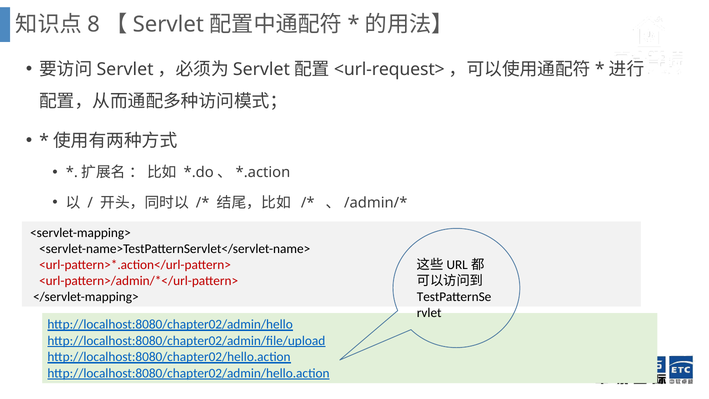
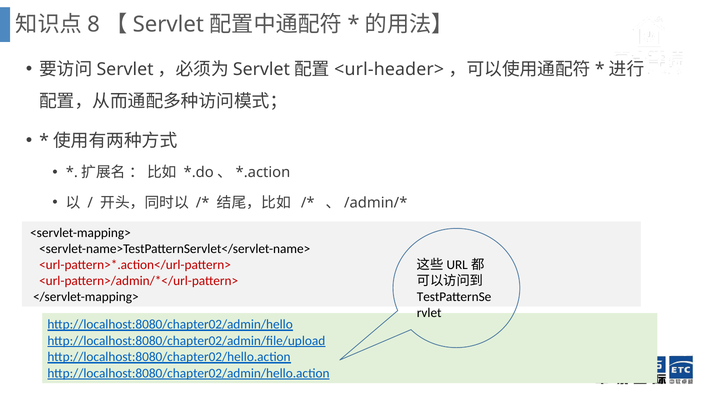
<url-request>: <url-request> -> <url-header>
